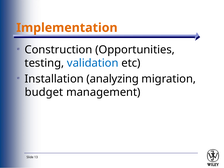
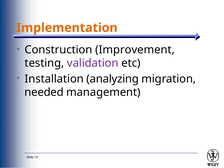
Opportunities: Opportunities -> Improvement
validation colour: blue -> purple
budget: budget -> needed
